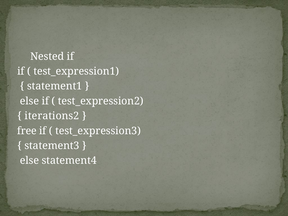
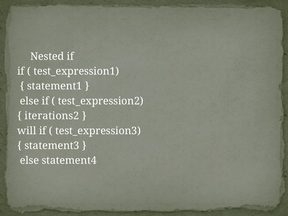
free: free -> will
